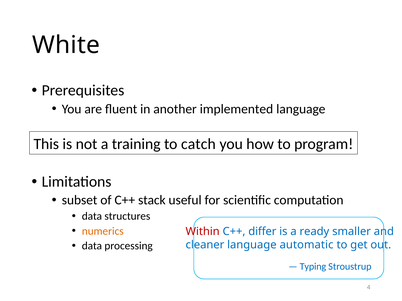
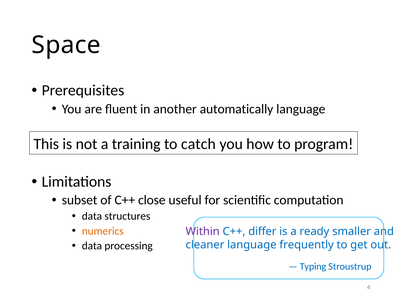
White: White -> Space
implemented: implemented -> automatically
stack: stack -> close
Within colour: red -> purple
automatic: automatic -> frequently
